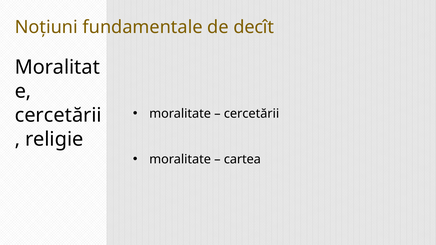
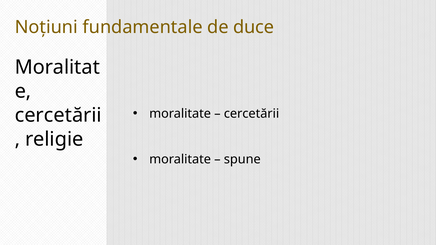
decît: decît -> duce
cartea: cartea -> spune
